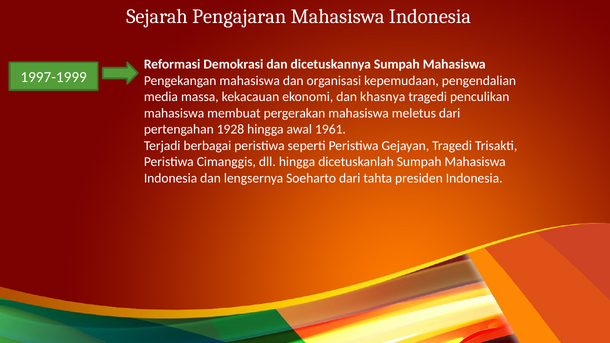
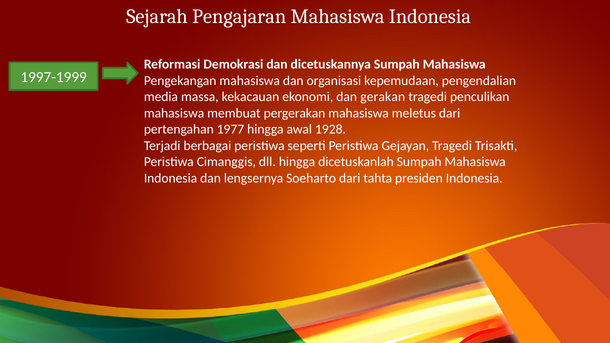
khasnya: khasnya -> gerakan
1928: 1928 -> 1977
1961: 1961 -> 1928
